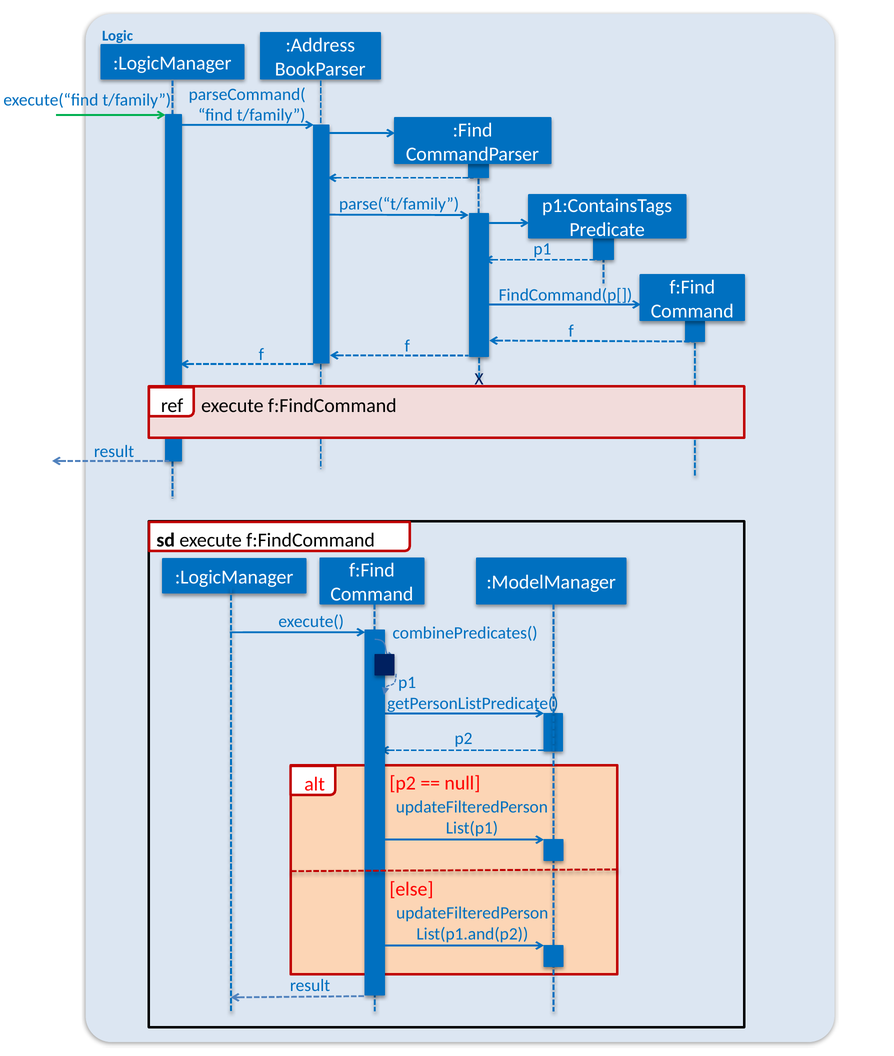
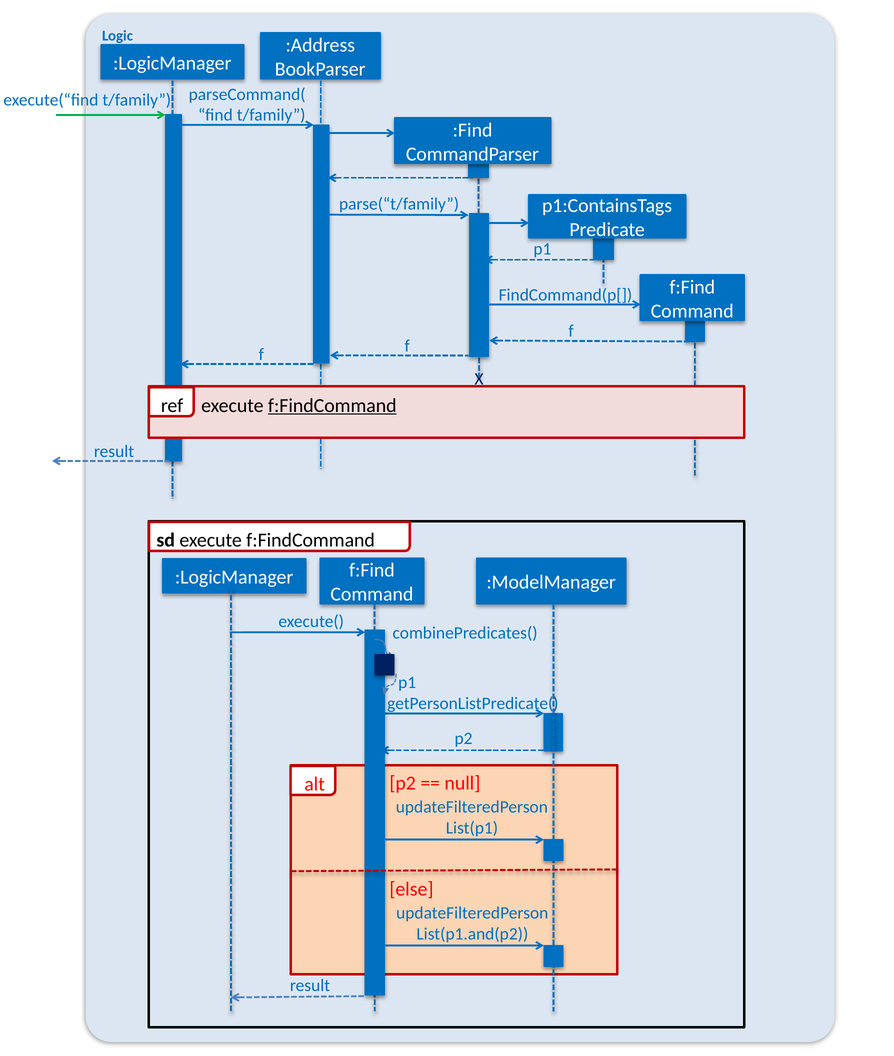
f:FindCommand at (332, 405) underline: none -> present
